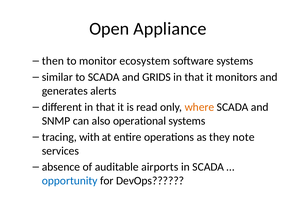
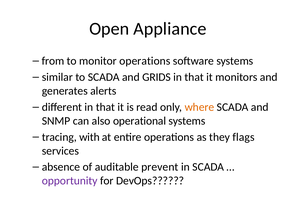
then: then -> from
monitor ecosystem: ecosystem -> operations
note: note -> flags
airports: airports -> prevent
opportunity colour: blue -> purple
